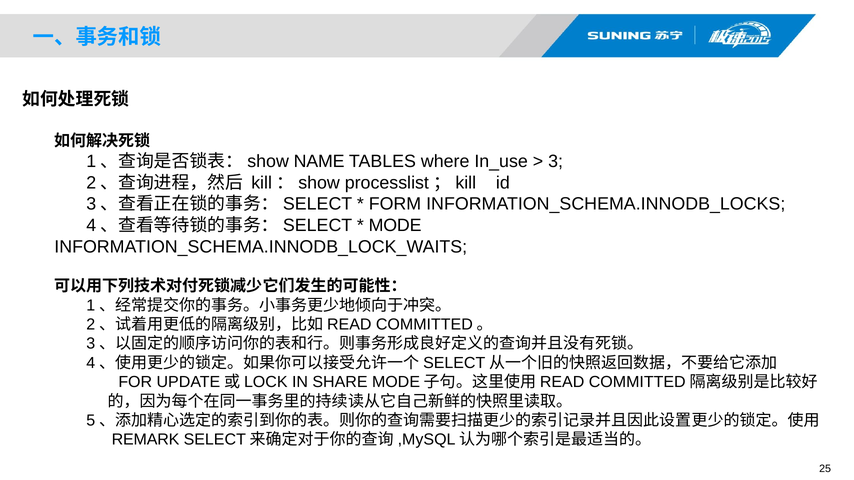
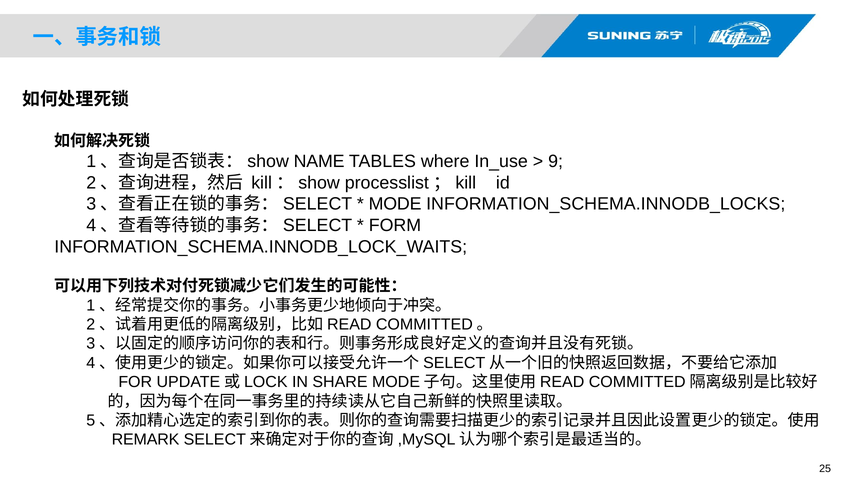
3: 3 -> 9
FORM: FORM -> MODE
MODE: MODE -> FORM
